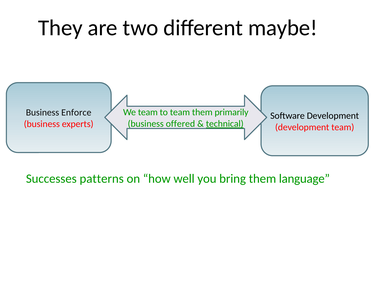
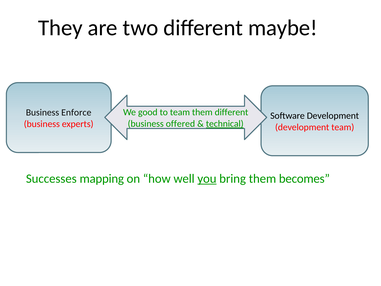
We team: team -> good
them primarily: primarily -> different
patterns: patterns -> mapping
you underline: none -> present
language: language -> becomes
